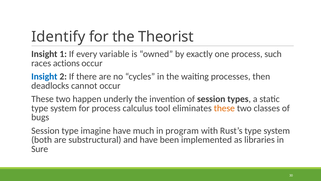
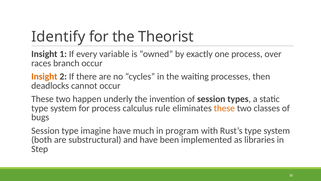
such: such -> over
actions: actions -> branch
Insight at (44, 76) colour: blue -> orange
tool: tool -> rule
Sure: Sure -> Step
